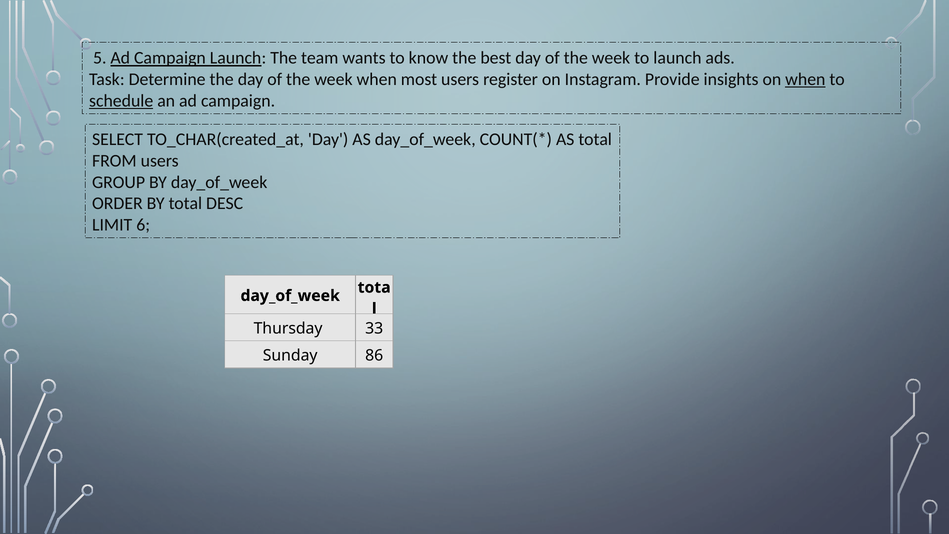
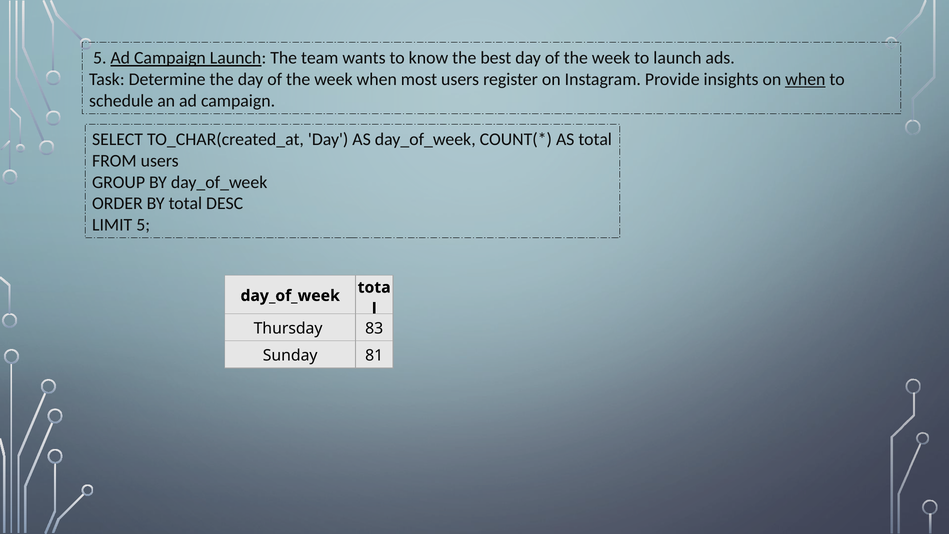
schedule underline: present -> none
LIMIT 6: 6 -> 5
33: 33 -> 83
86: 86 -> 81
